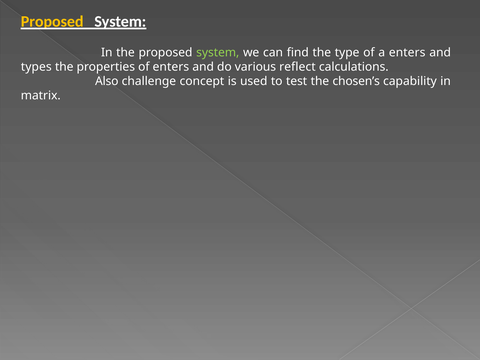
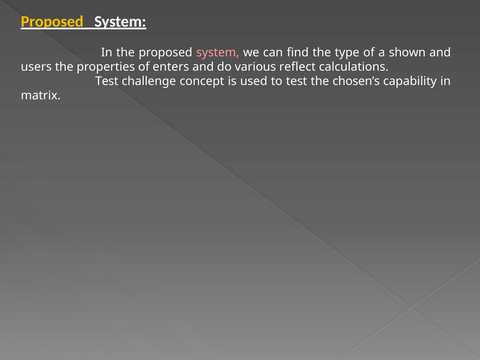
system at (218, 52) colour: light green -> pink
a enters: enters -> shown
types: types -> users
Also at (107, 81): Also -> Test
